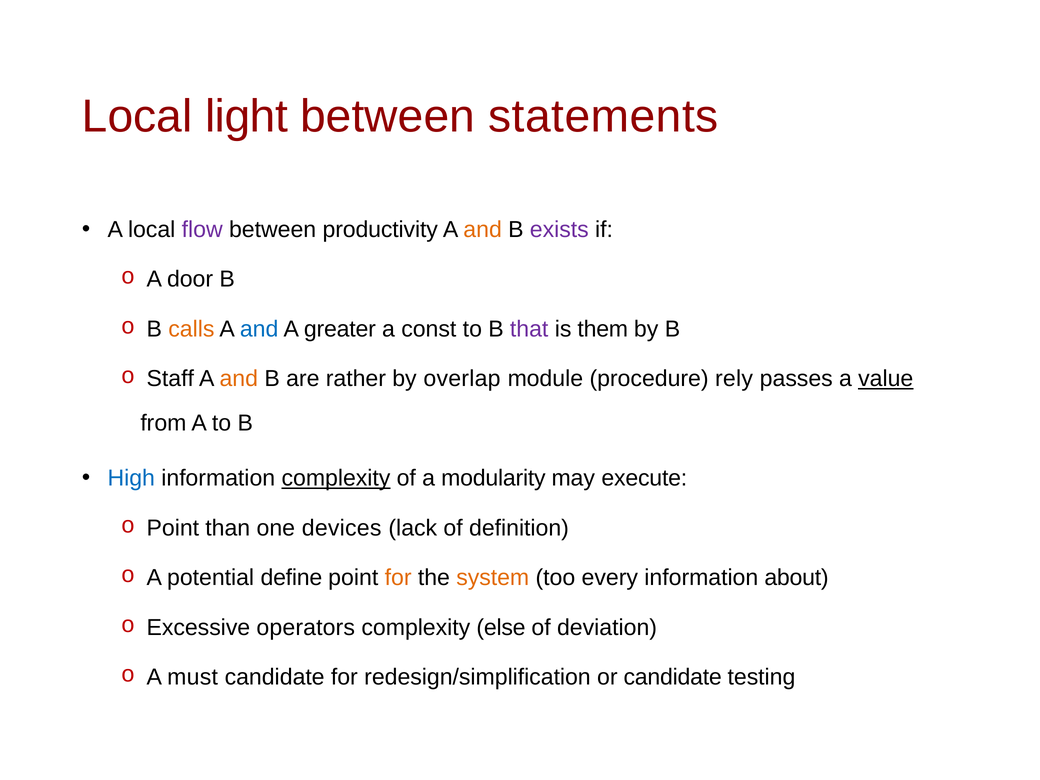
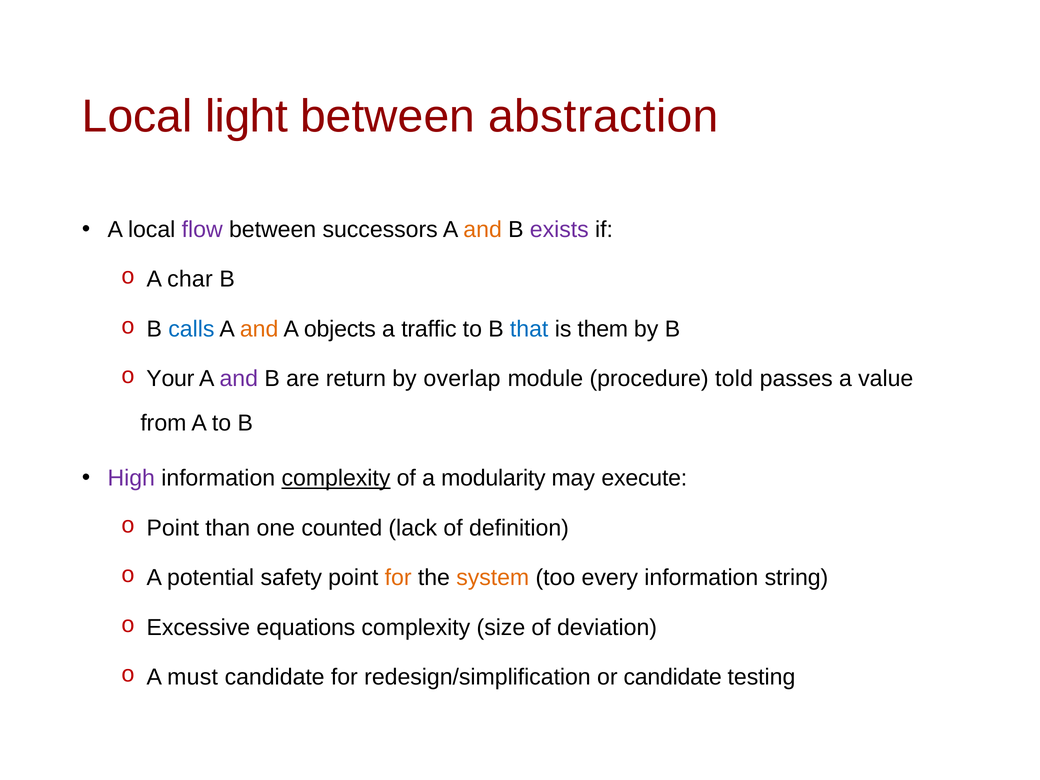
statements: statements -> abstraction
productivity: productivity -> successors
door: door -> char
calls colour: orange -> blue
and at (259, 329) colour: blue -> orange
greater: greater -> objects
const: const -> traffic
that colour: purple -> blue
Staff: Staff -> Your
and at (239, 379) colour: orange -> purple
rather: rather -> return
rely: rely -> told
value underline: present -> none
High colour: blue -> purple
devices: devices -> counted
define: define -> safety
about: about -> string
operators: operators -> equations
else: else -> size
